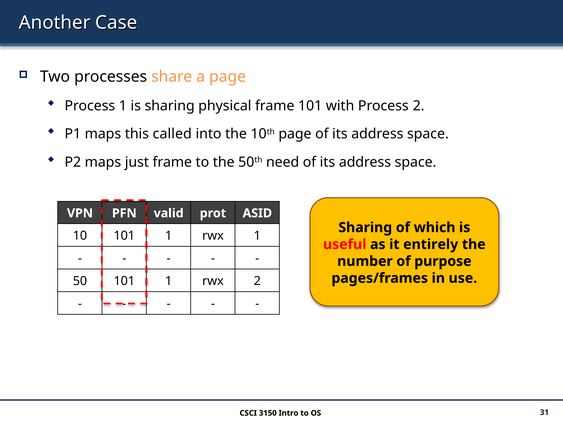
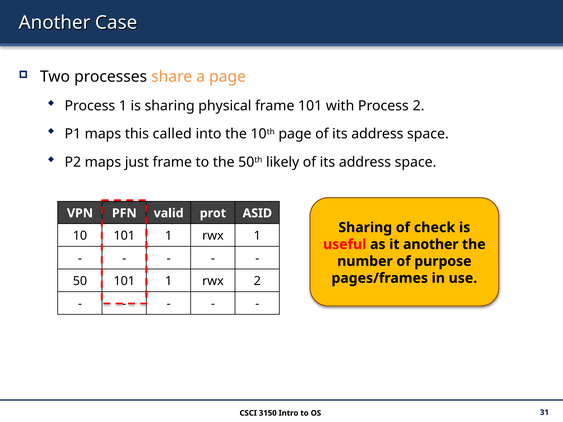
need: need -> likely
which: which -> check
it entirely: entirely -> another
